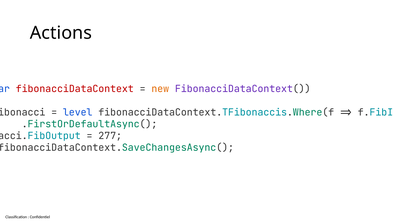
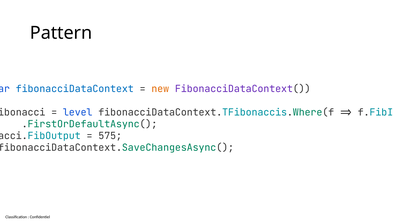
Actions: Actions -> Pattern
fibonacciDataContext colour: red -> blue
277: 277 -> 575
